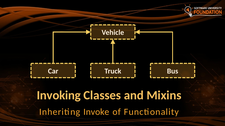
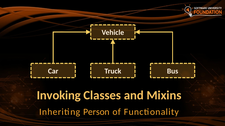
Invoke: Invoke -> Person
